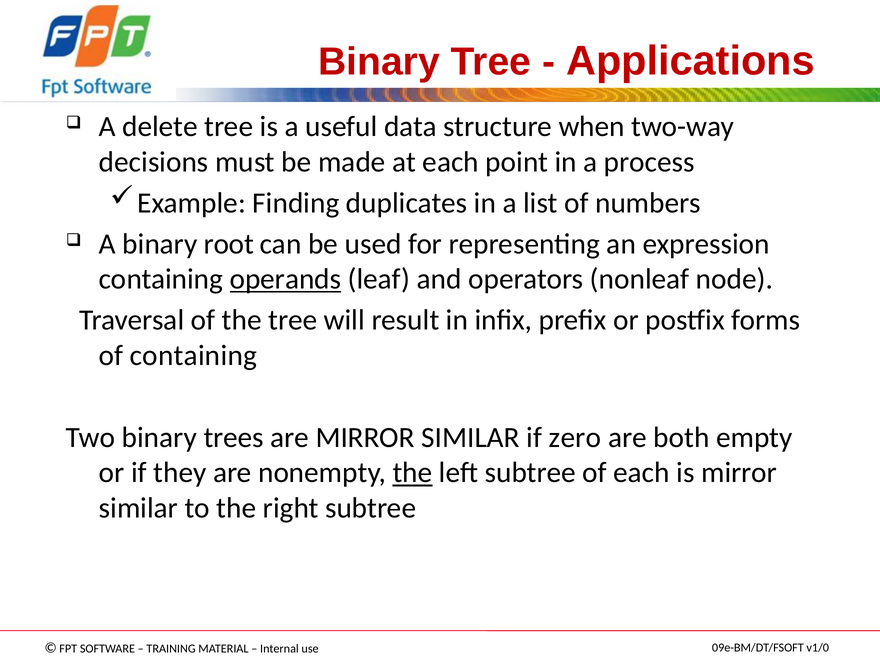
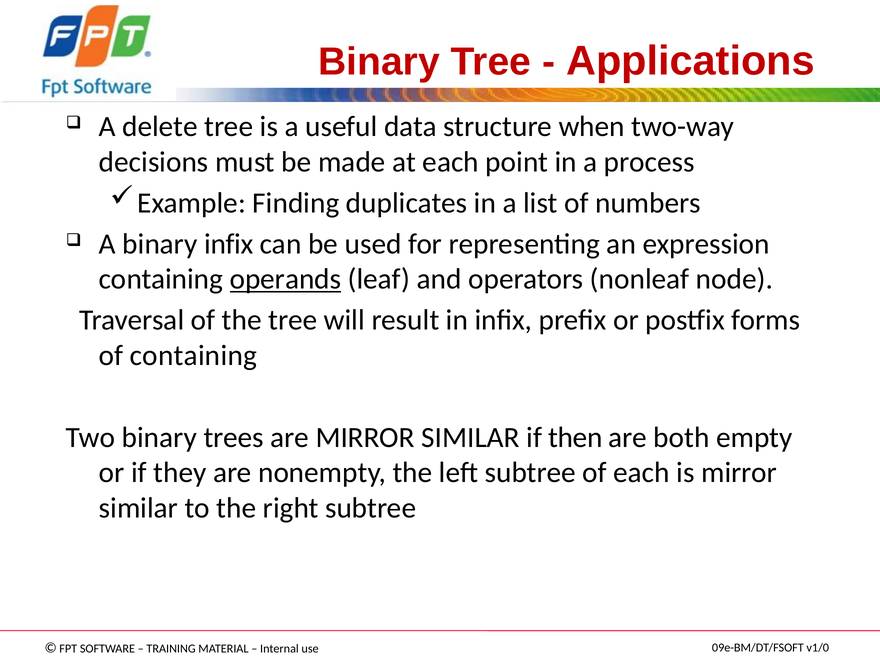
binary root: root -> infix
zero: zero -> then
the at (412, 473) underline: present -> none
